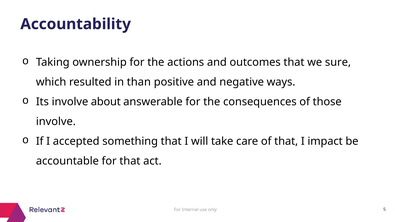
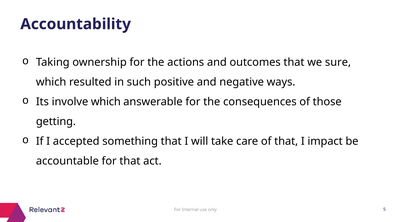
than: than -> such
involve about: about -> which
involve at (56, 122): involve -> getting
